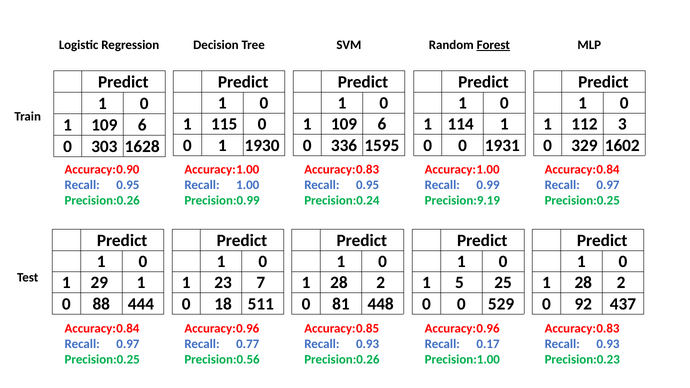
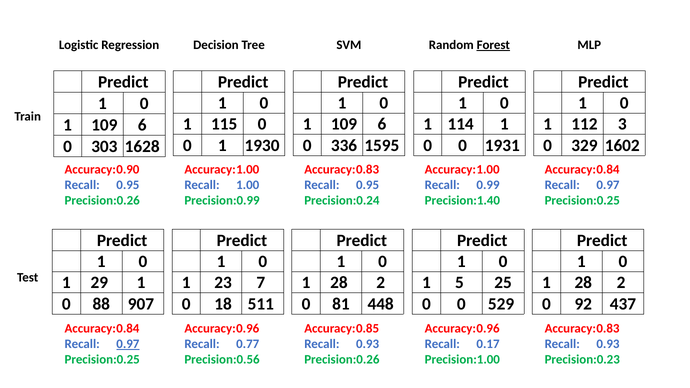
Precision:9.19: Precision:9.19 -> Precision:1.40
444: 444 -> 907
0.97 at (128, 344) underline: none -> present
